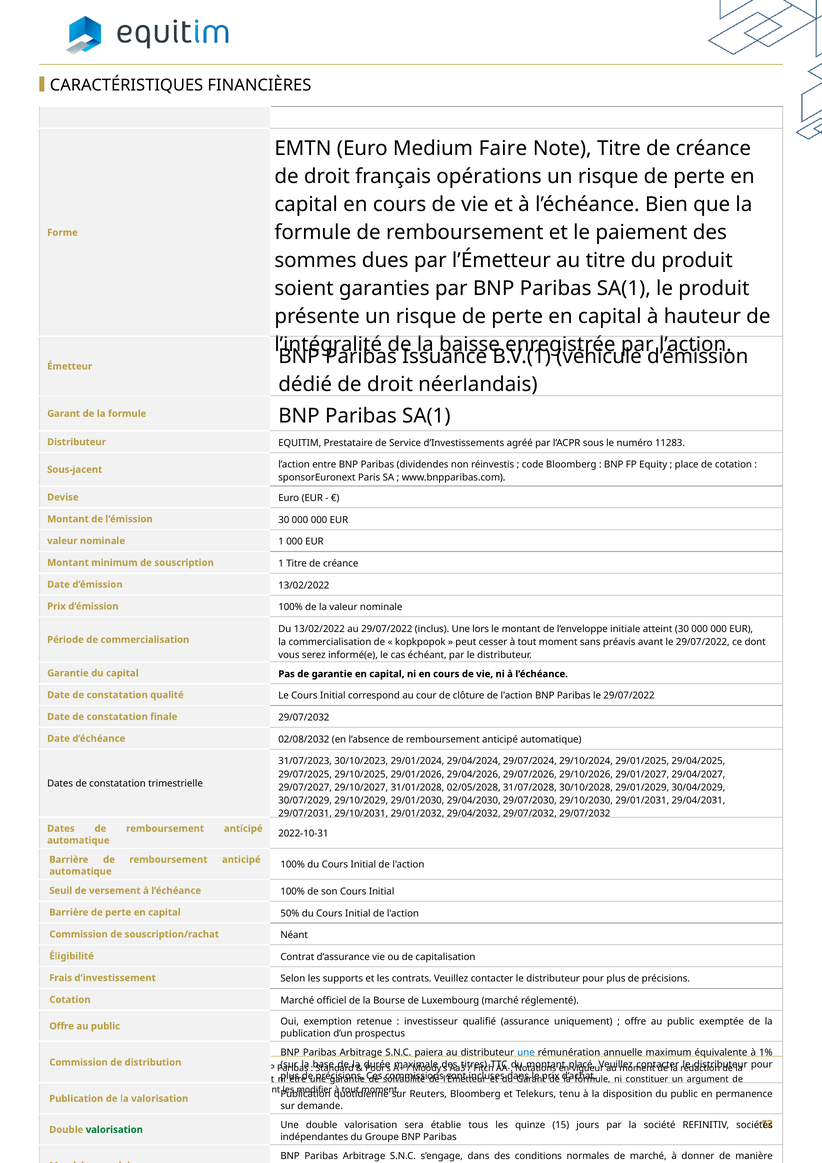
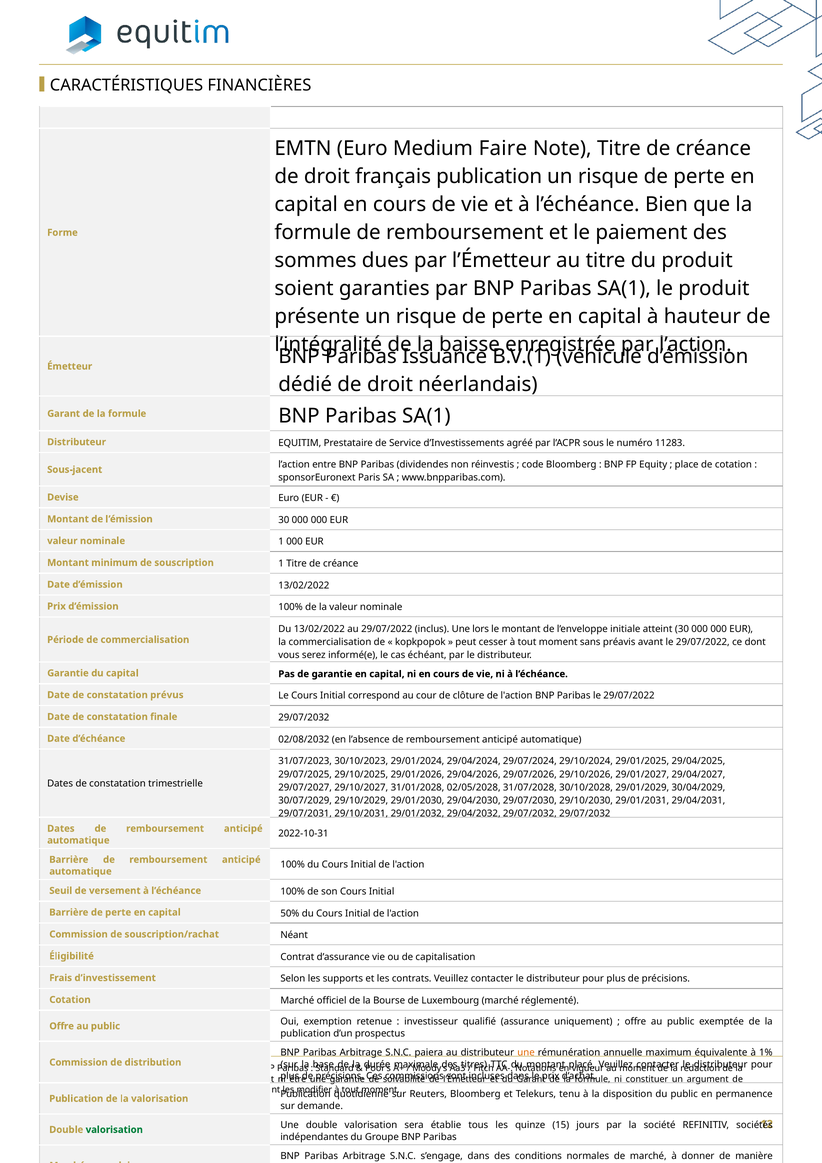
français opérations: opérations -> publication
qualité: qualité -> prévus
une at (526, 1052) colour: blue -> orange
